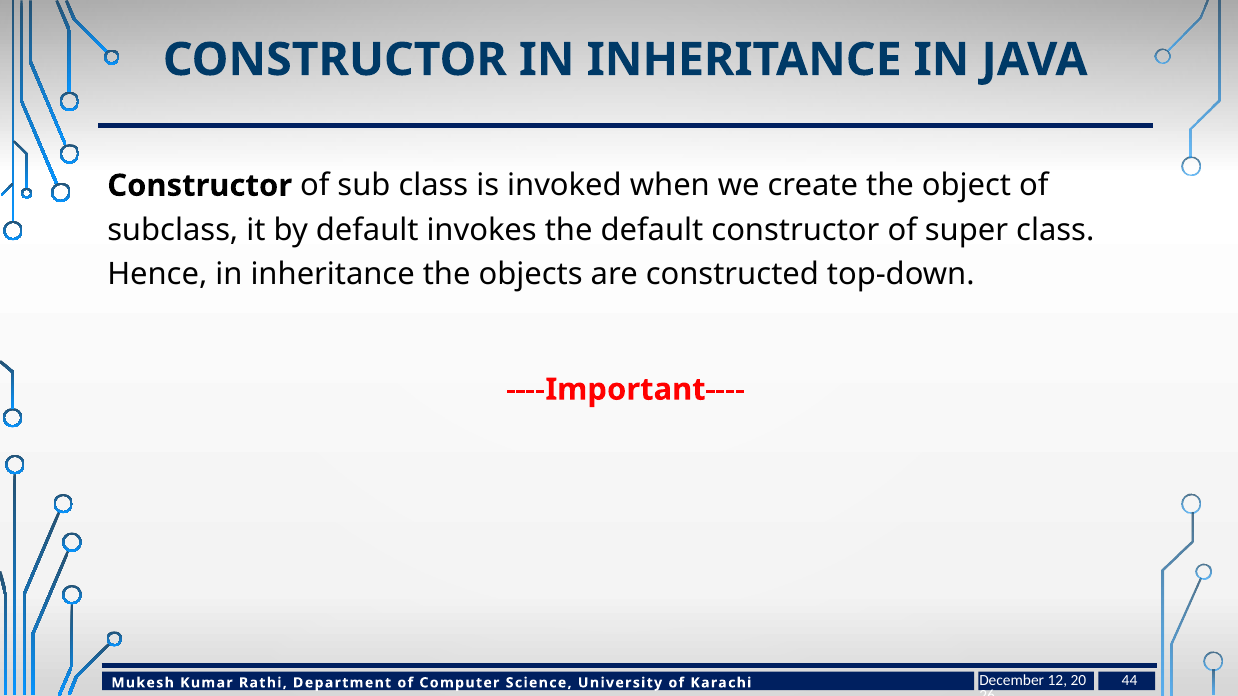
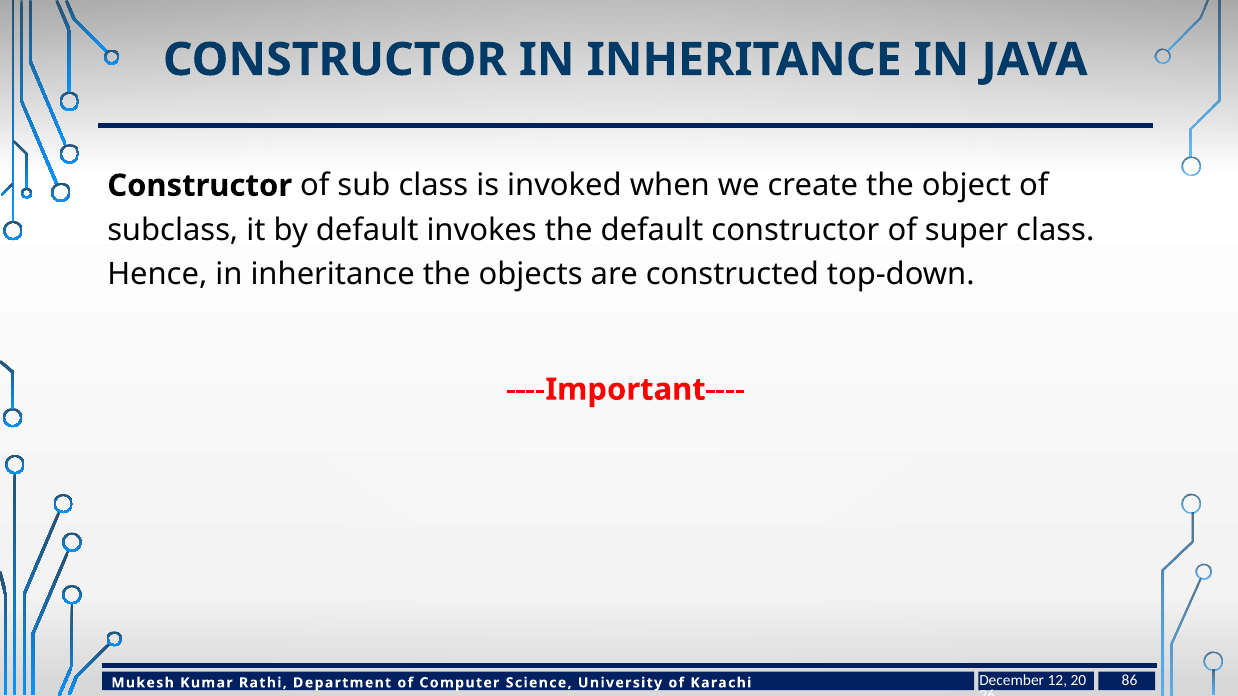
44: 44 -> 86
